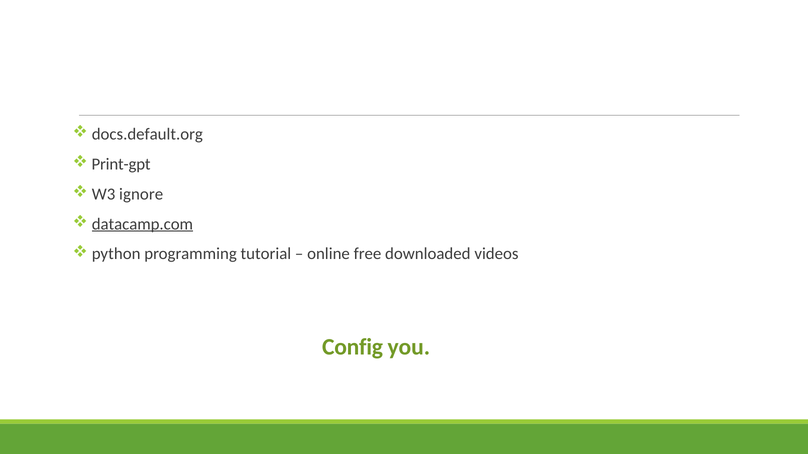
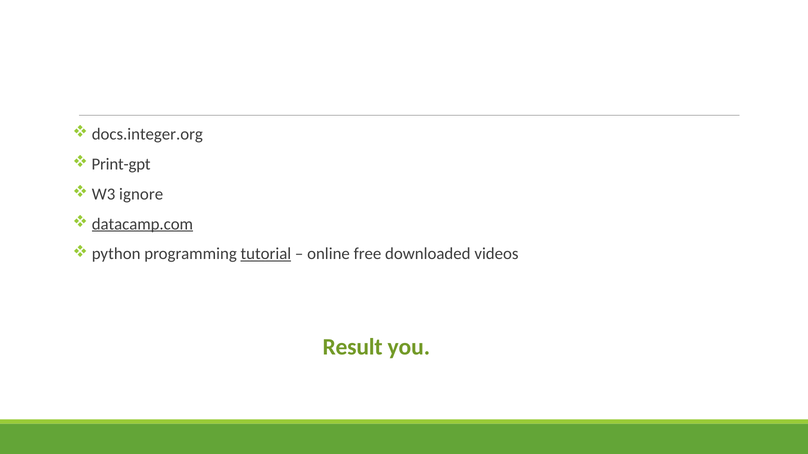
docs.default.org: docs.default.org -> docs.integer.org
tutorial underline: none -> present
Config: Config -> Result
